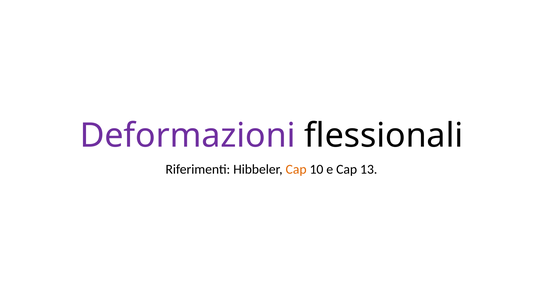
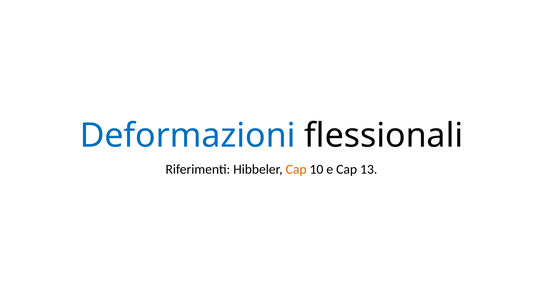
Deformazioni colour: purple -> blue
